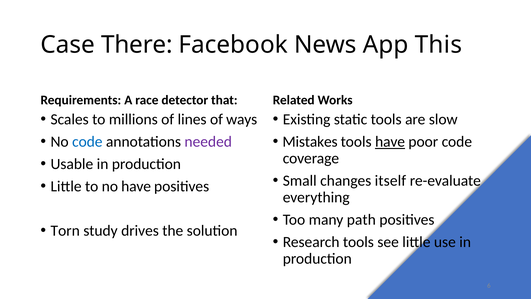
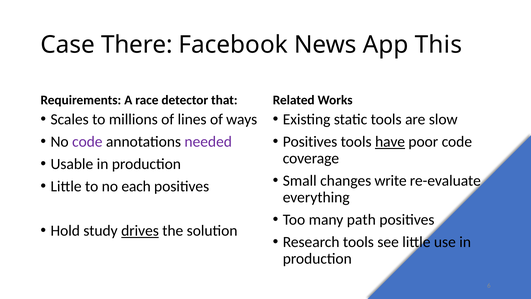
code at (87, 142) colour: blue -> purple
Mistakes at (310, 142): Mistakes -> Positives
itself: itself -> write
no have: have -> each
Torn: Torn -> Hold
drives underline: none -> present
